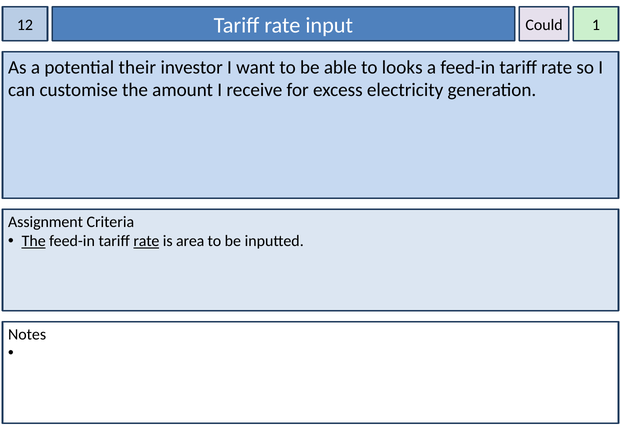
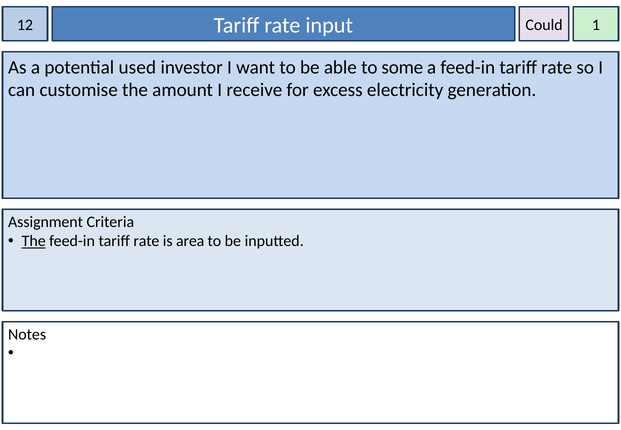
their: their -> used
looks: looks -> some
rate at (146, 241) underline: present -> none
